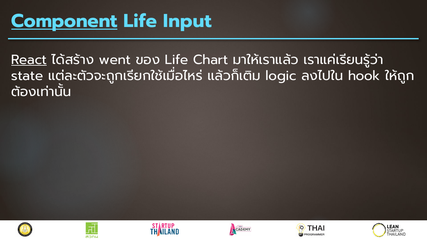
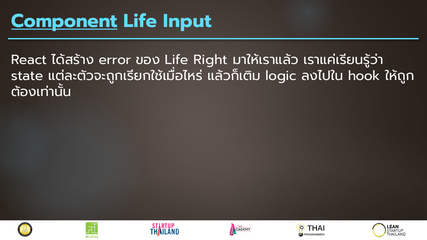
React underline: present -> none
went: went -> error
Chart: Chart -> Right
